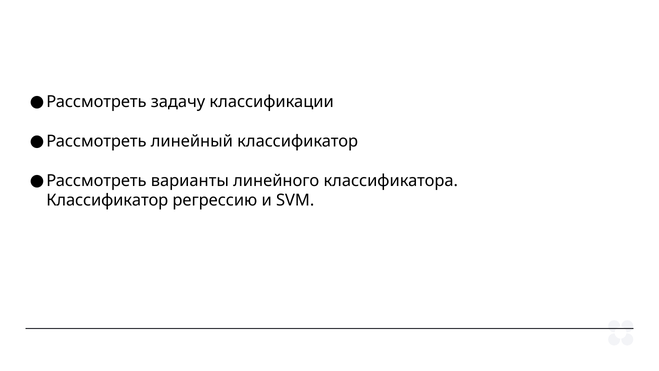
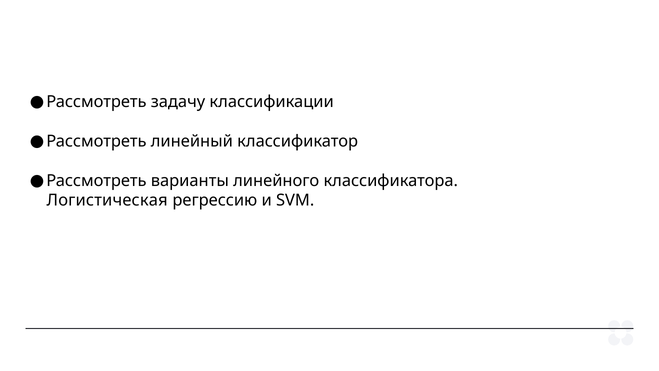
Классификатор at (107, 200): Классификатор -> Логистическая
